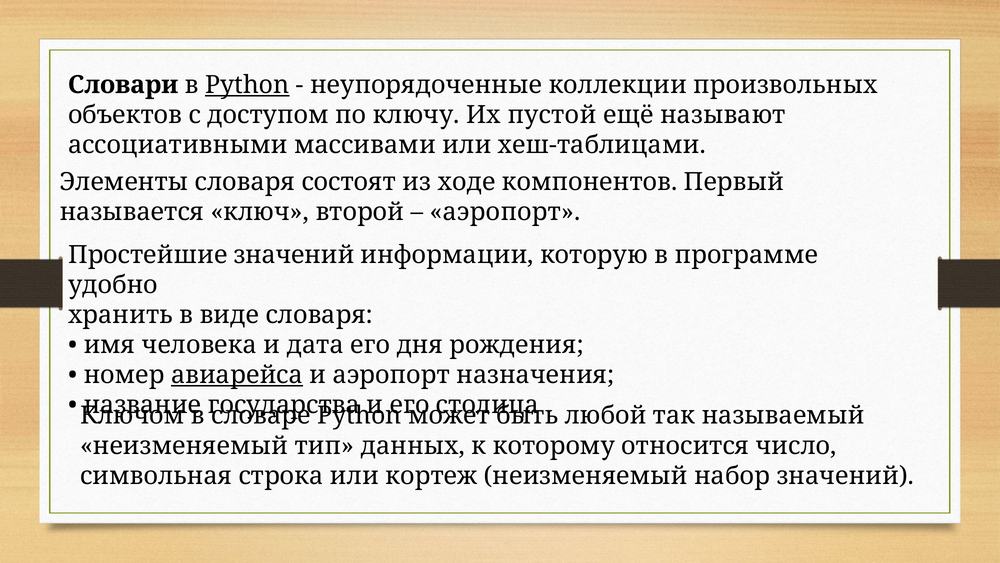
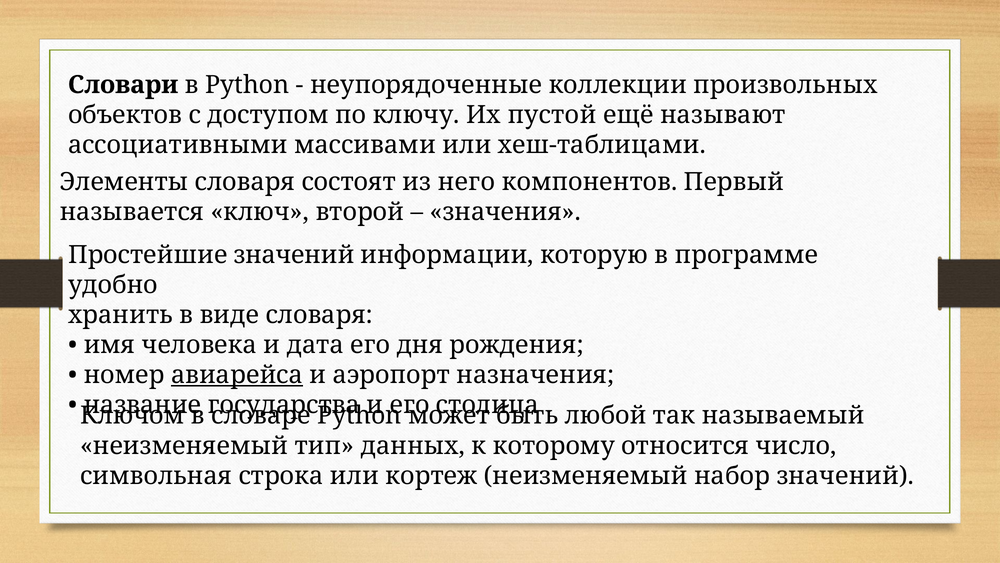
Python at (247, 85) underline: present -> none
ходе: ходе -> него
аэропорт at (505, 212): аэропорт -> значения
